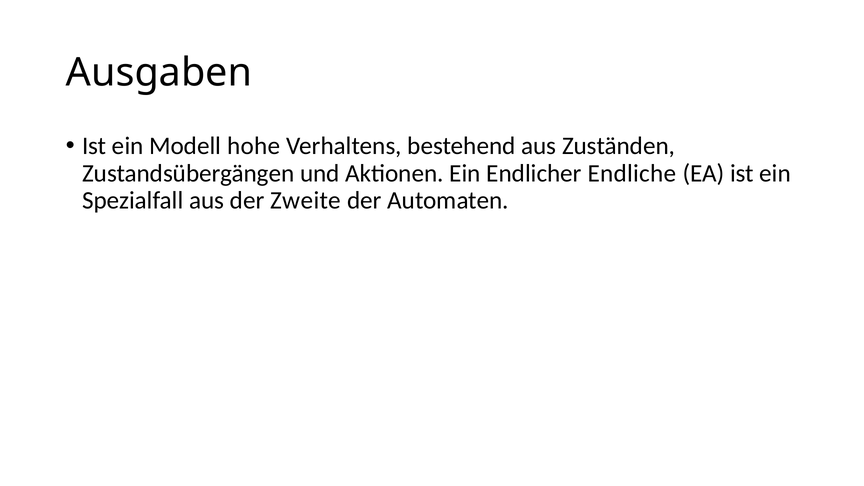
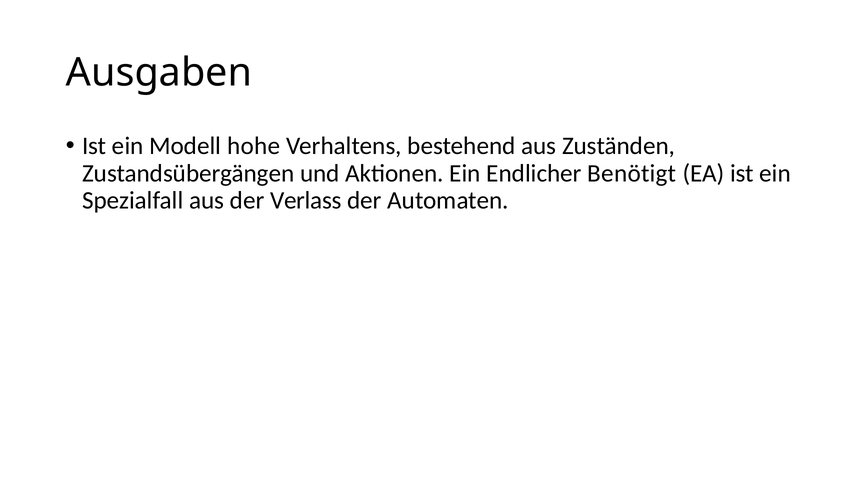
Endliche: Endliche -> Benötigt
Zweite: Zweite -> Verlass
